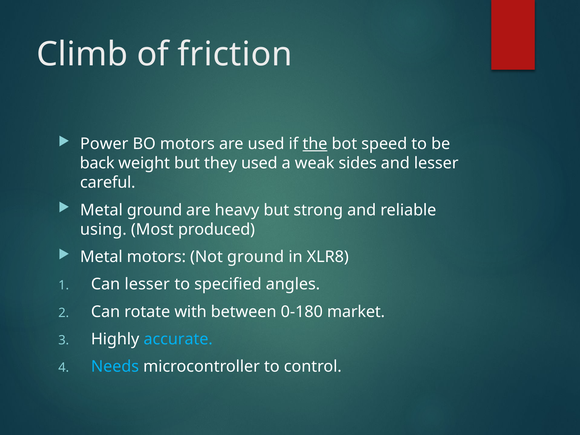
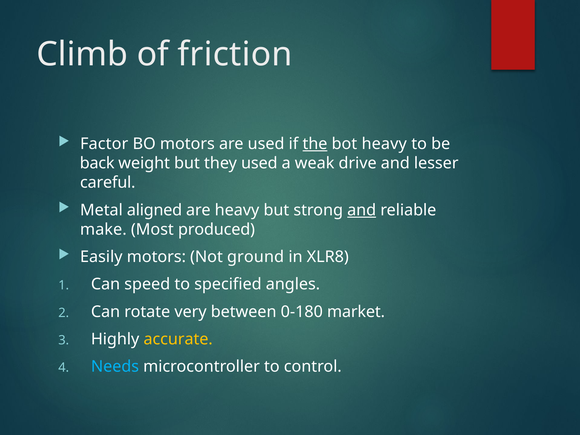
Power: Power -> Factor
bot speed: speed -> heavy
sides: sides -> drive
Metal ground: ground -> aligned
and at (362, 210) underline: none -> present
using: using -> make
Metal at (101, 257): Metal -> Easily
Can lesser: lesser -> speed
with: with -> very
accurate colour: light blue -> yellow
